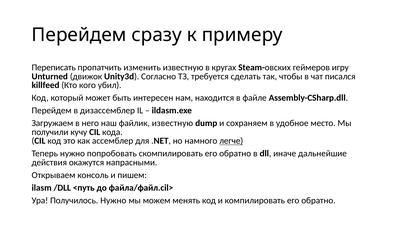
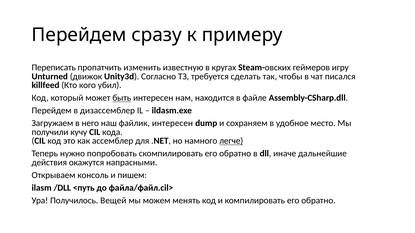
быть underline: none -> present
файлик известную: известную -> интересен
Получилось Нужно: Нужно -> Вещей
